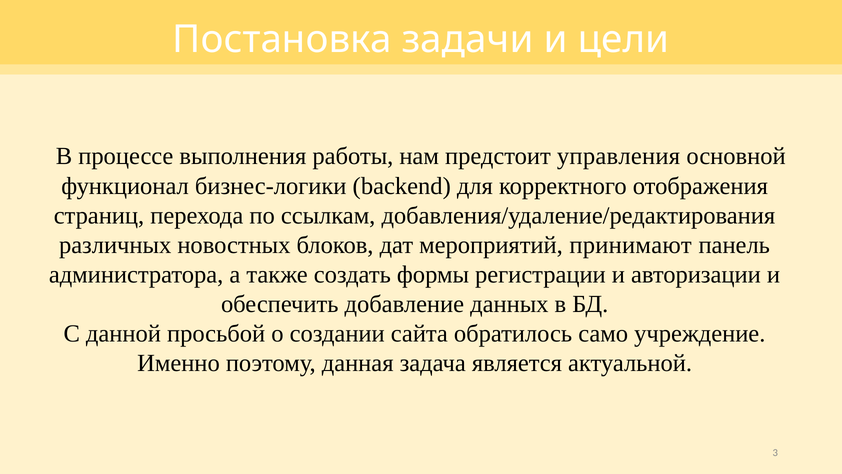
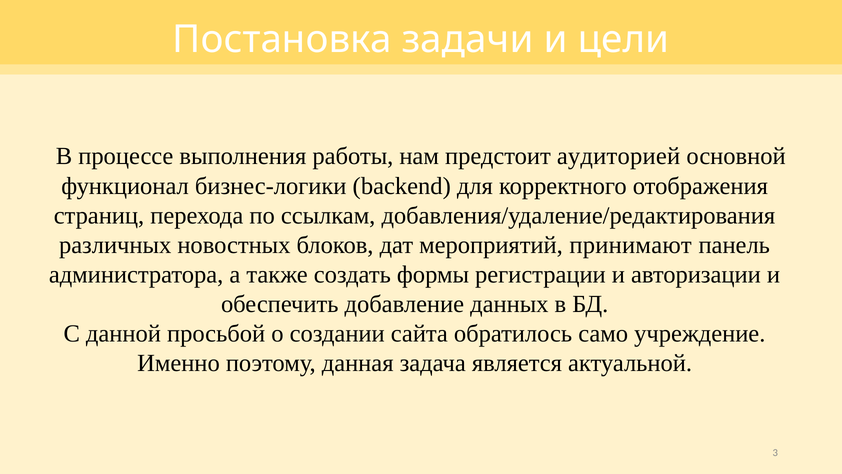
управления: управления -> аудиторией
